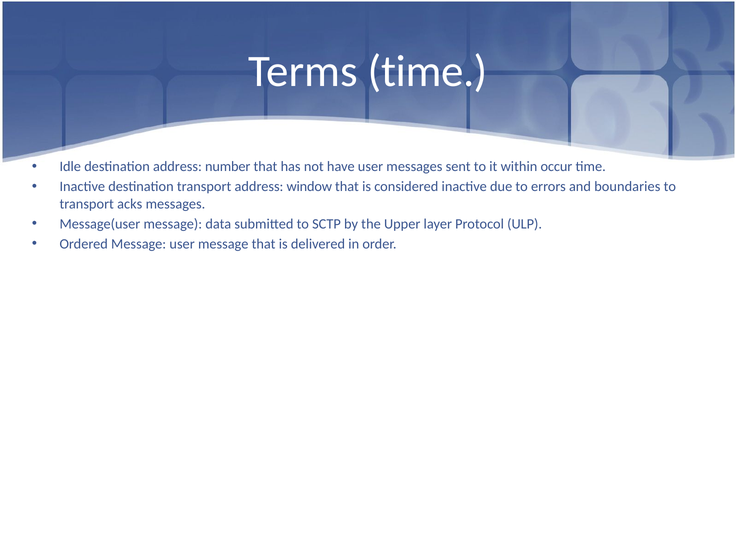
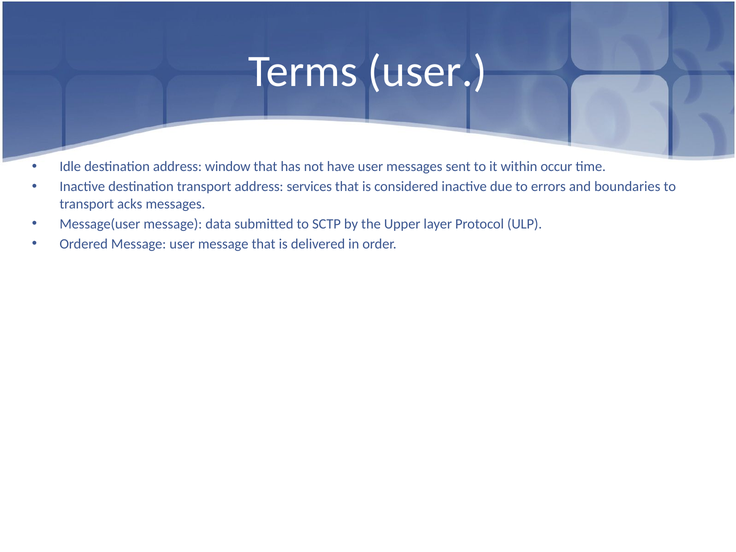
Terms time: time -> user
number: number -> window
window: window -> services
